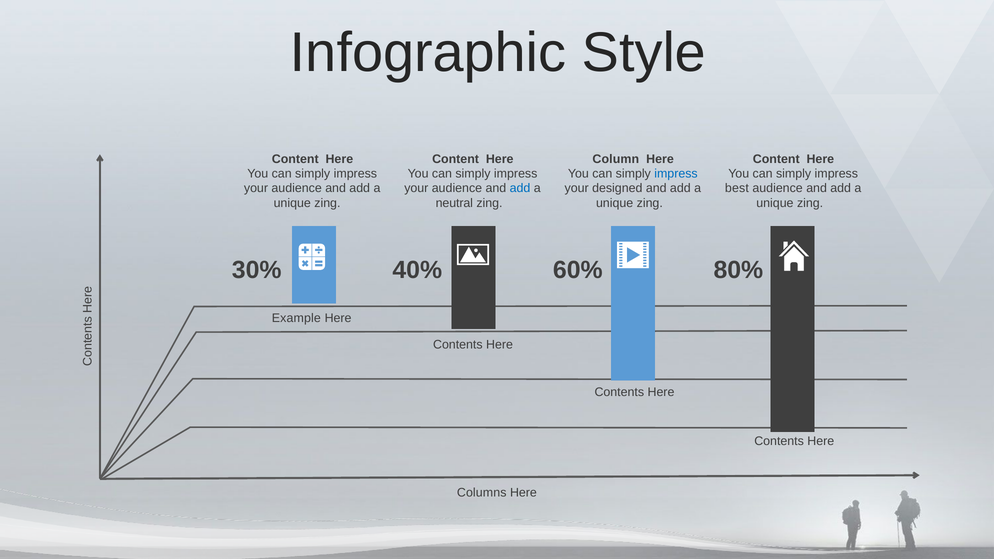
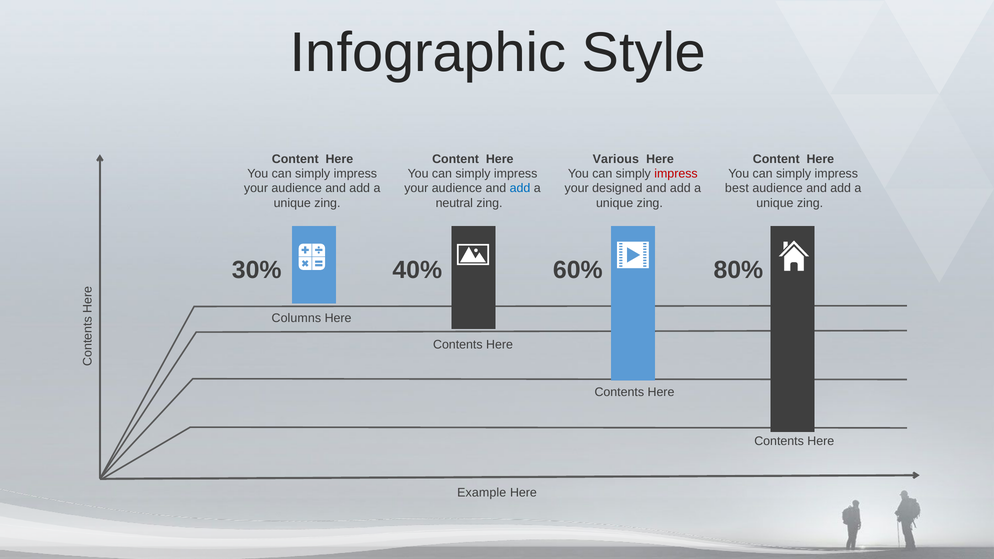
Column: Column -> Various
impress at (676, 173) colour: blue -> red
Example: Example -> Columns
Columns: Columns -> Example
